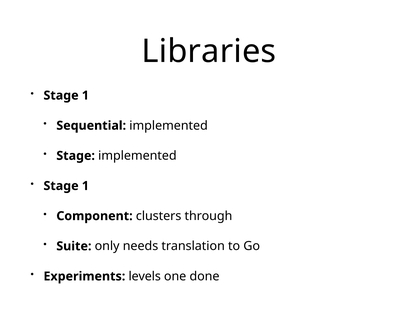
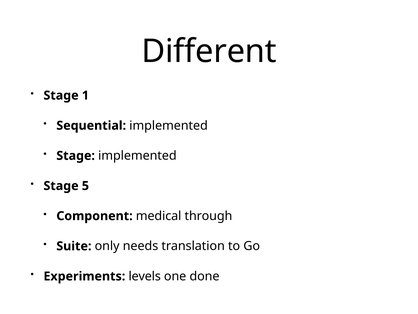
Libraries: Libraries -> Different
1 at (85, 186): 1 -> 5
clusters: clusters -> medical
